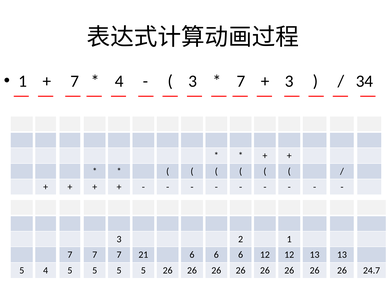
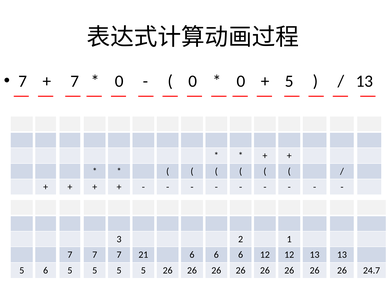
1 at (23, 81): 1 -> 7
4 at (119, 81): 4 -> 0
3 at (193, 81): 3 -> 0
7 at (241, 81): 7 -> 0
3 at (289, 81): 3 -> 5
34 at (364, 81): 34 -> 13
5 4: 4 -> 6
